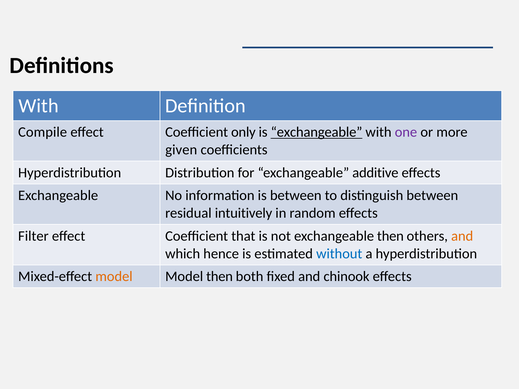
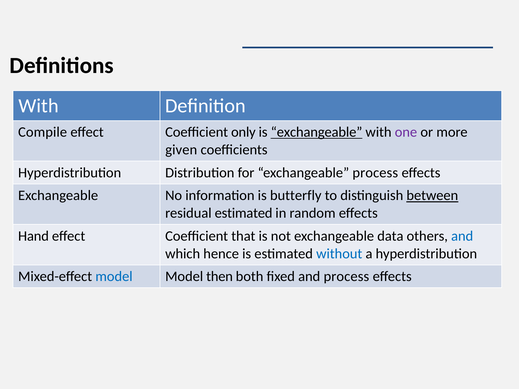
exchangeable additive: additive -> process
is between: between -> butterfly
between at (432, 196) underline: none -> present
residual intuitively: intuitively -> estimated
Filter: Filter -> Hand
exchangeable then: then -> data
and at (462, 236) colour: orange -> blue
model at (114, 277) colour: orange -> blue
and chinook: chinook -> process
